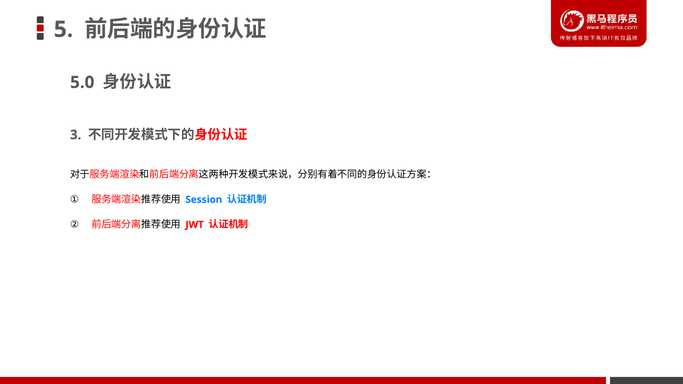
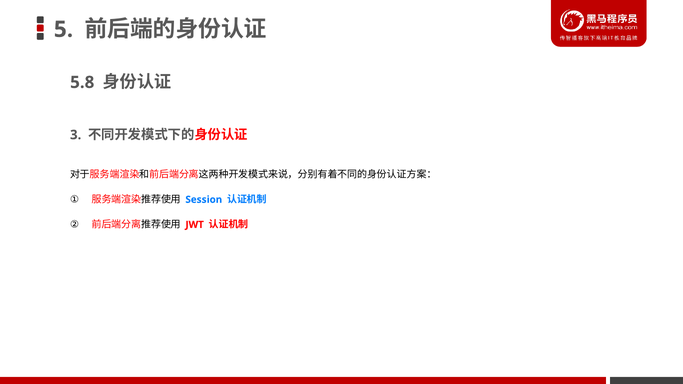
5.0: 5.0 -> 5.8
